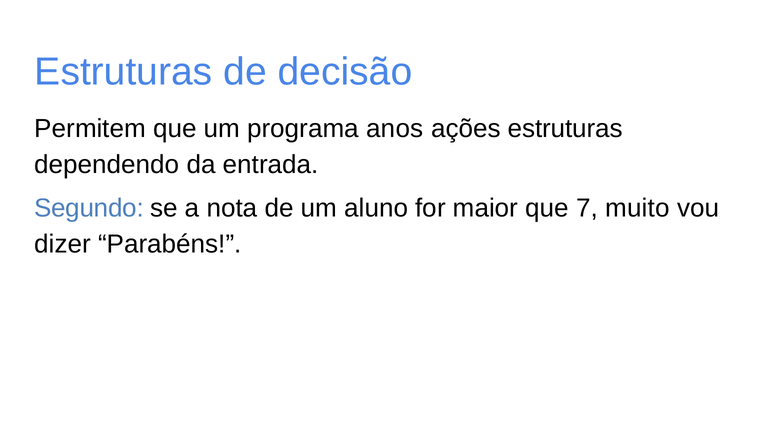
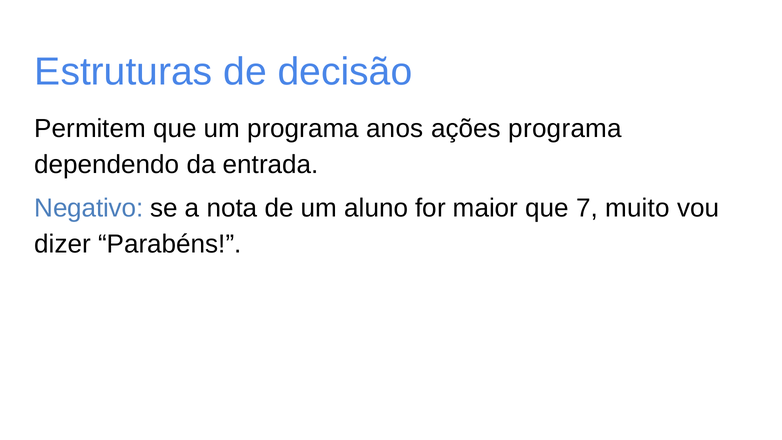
ações estruturas: estruturas -> programa
Segundo: Segundo -> Negativo
